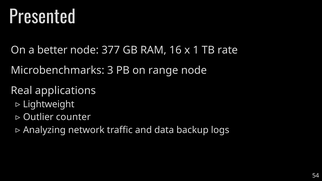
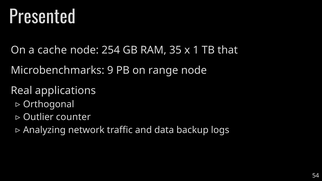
better: better -> cache
377: 377 -> 254
16: 16 -> 35
rate: rate -> that
3: 3 -> 9
Lightweight: Lightweight -> Orthogonal
